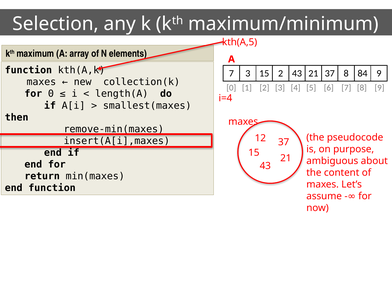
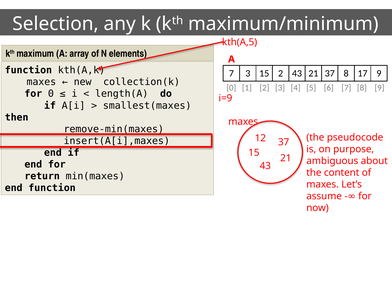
84: 84 -> 17
i=4: i=4 -> i=9
